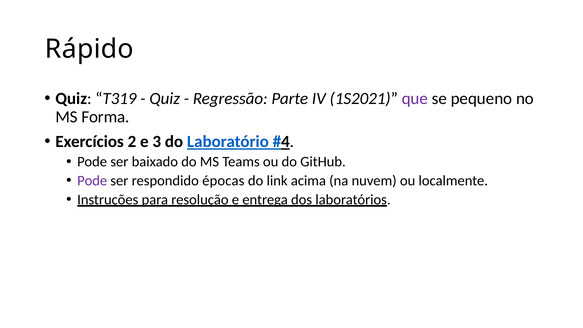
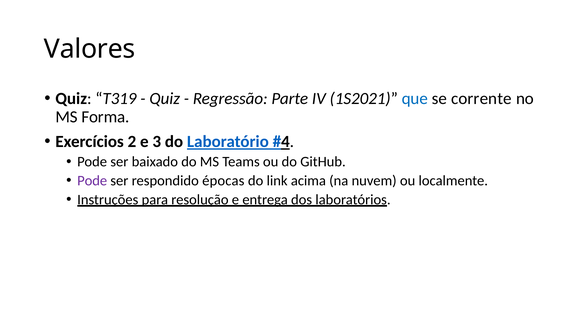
Rápido: Rápido -> Valores
que colour: purple -> blue
pequeno: pequeno -> corrente
